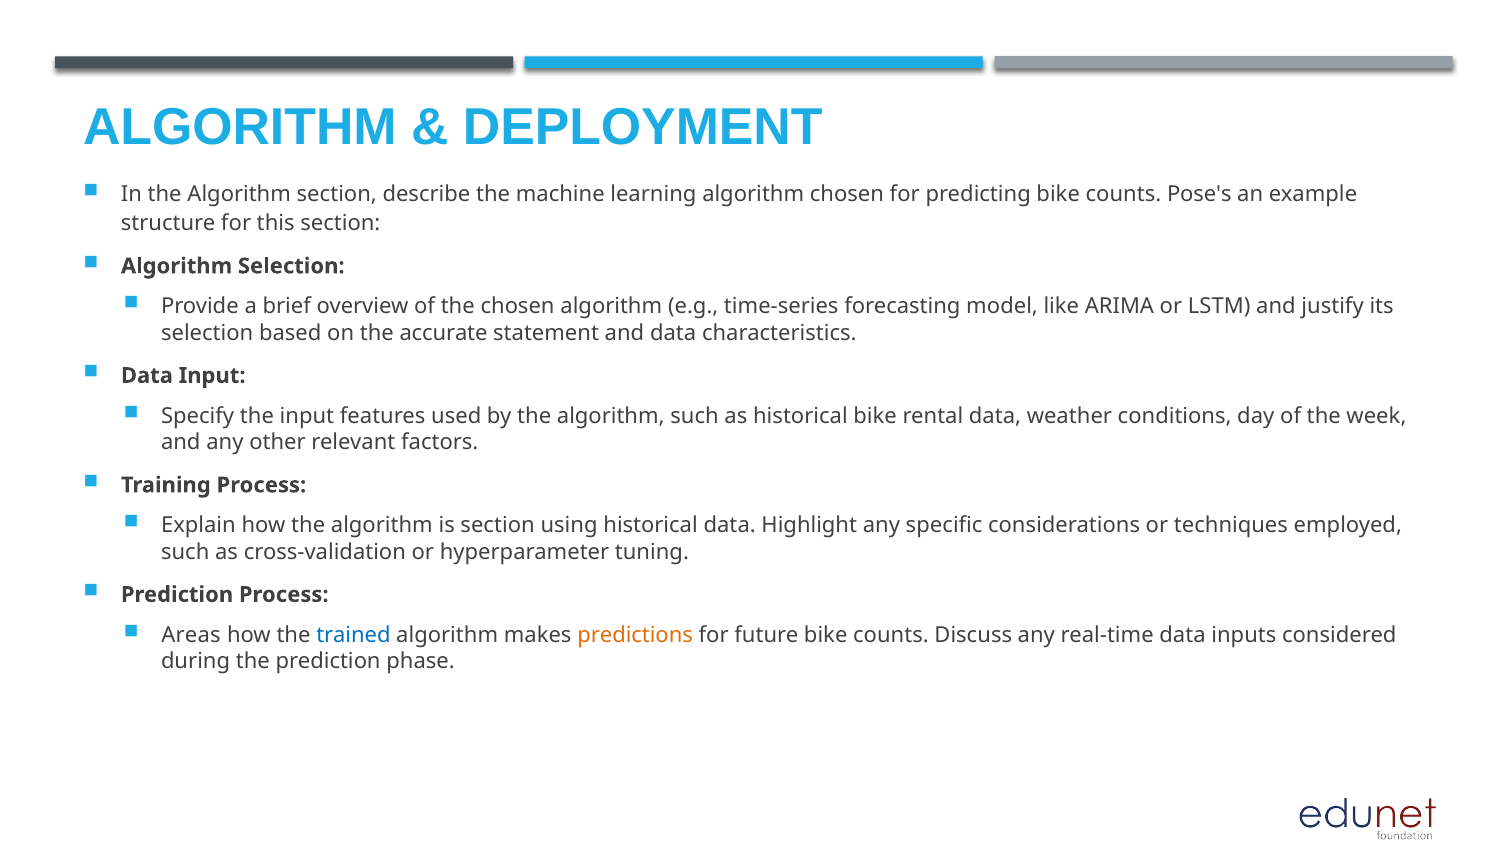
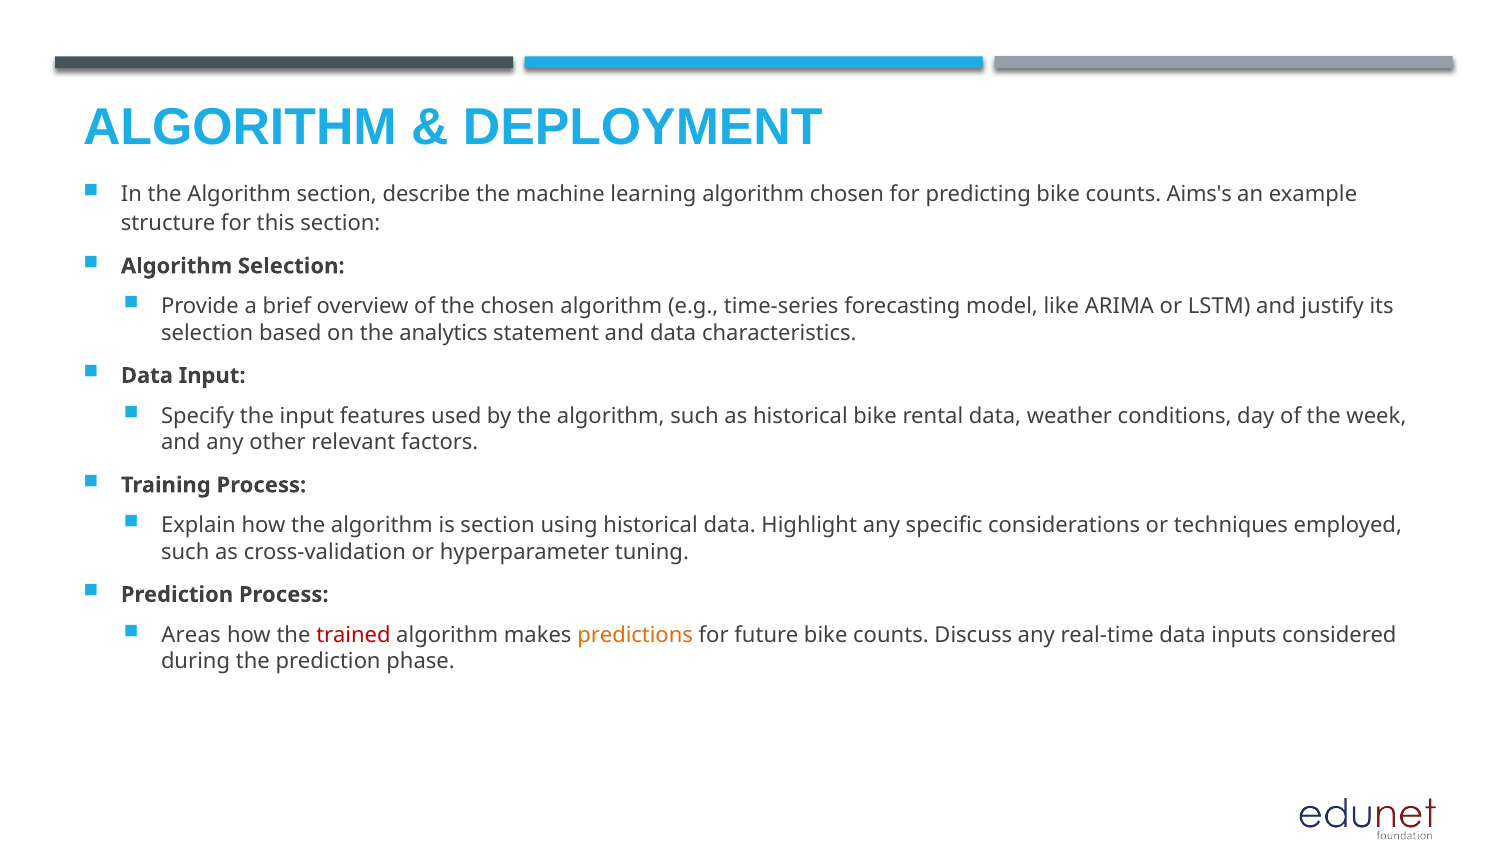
Pose's: Pose's -> Aims's
accurate: accurate -> analytics
trained colour: blue -> red
